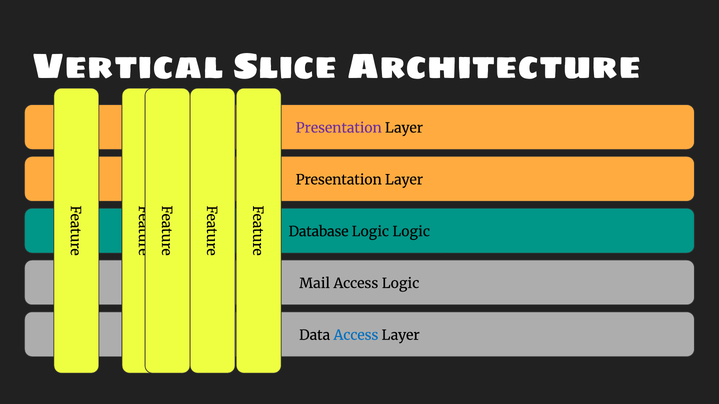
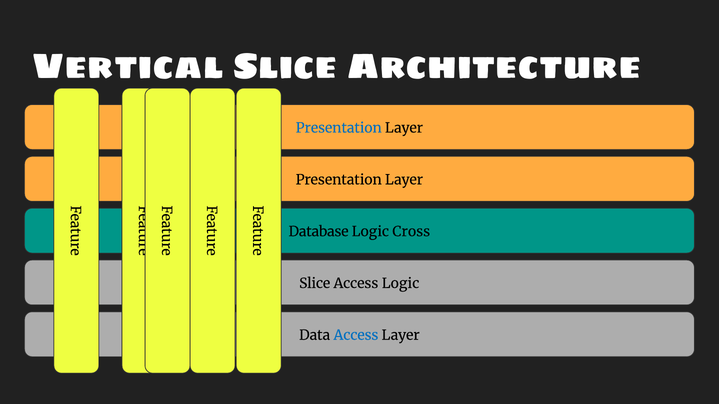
Presentation at (339, 128) colour: purple -> blue
Logic Logic: Logic -> Cross
Mail at (315, 284): Mail -> Slice
